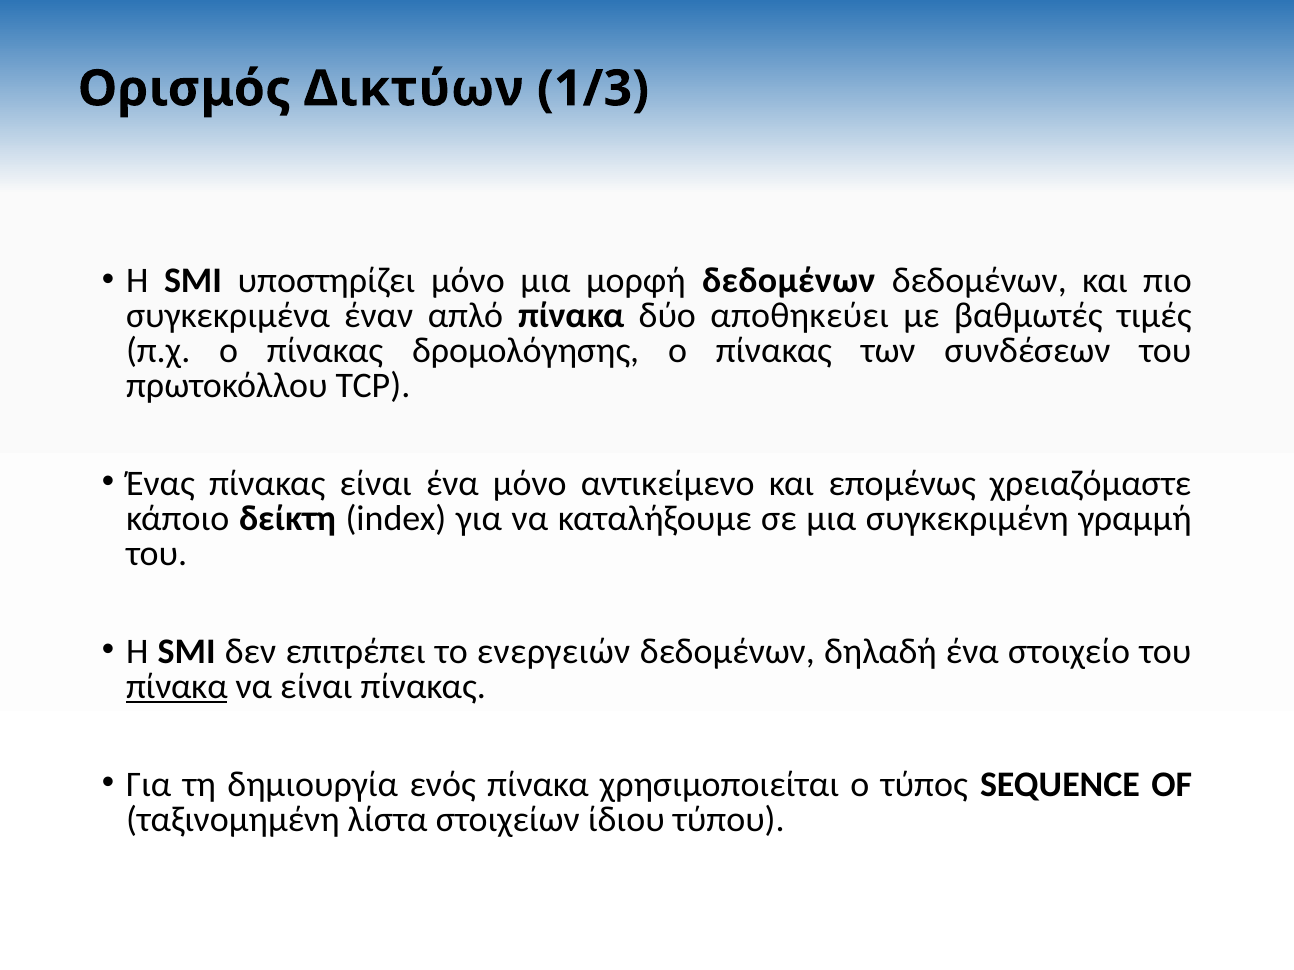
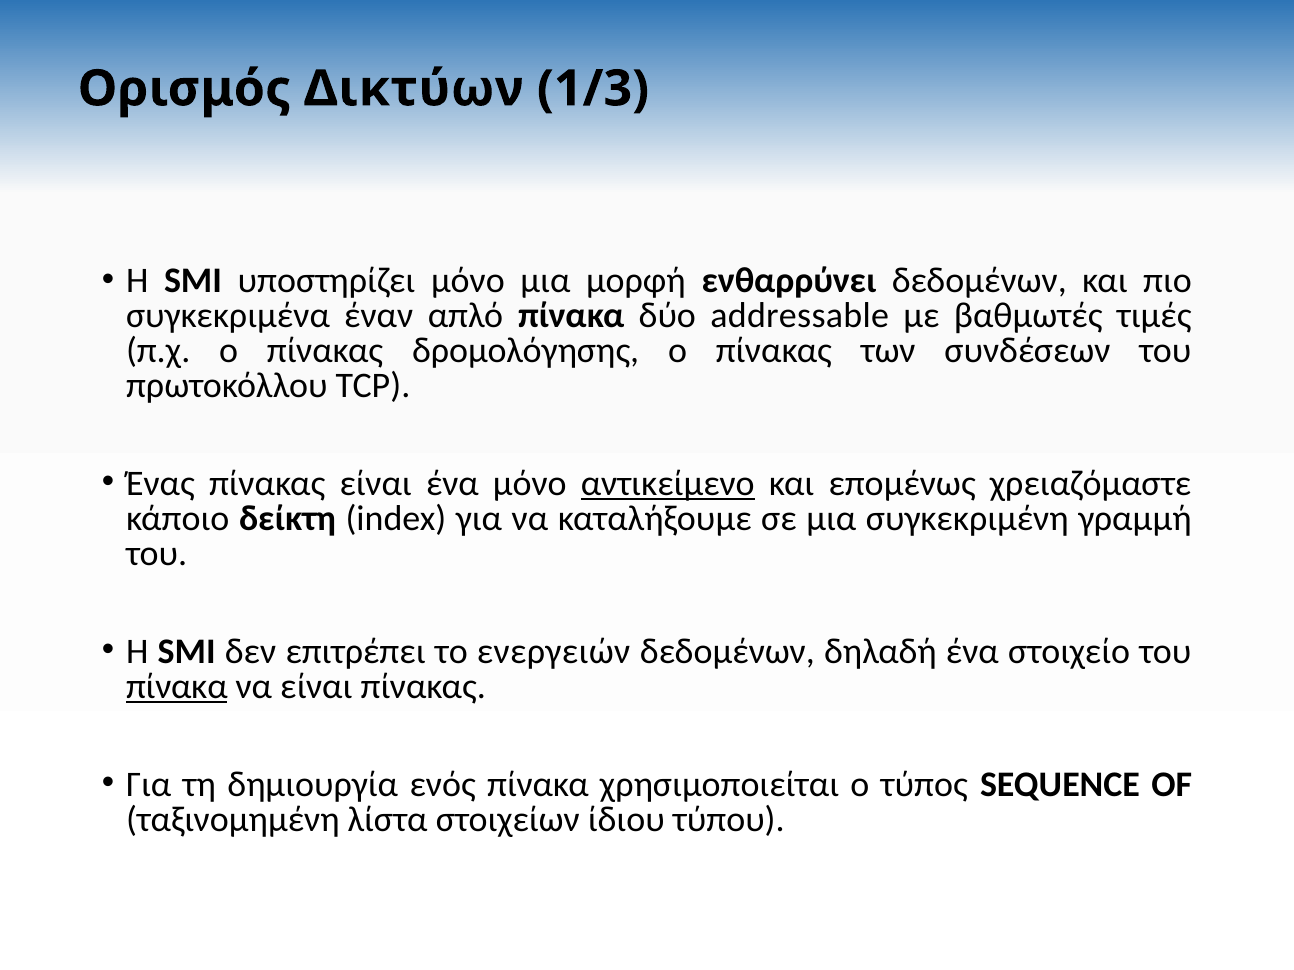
μορφή δεδομένων: δεδομένων -> ενθαρρύνει
αποθηκεύει: αποθηκεύει -> addressable
αντικείμενο underline: none -> present
